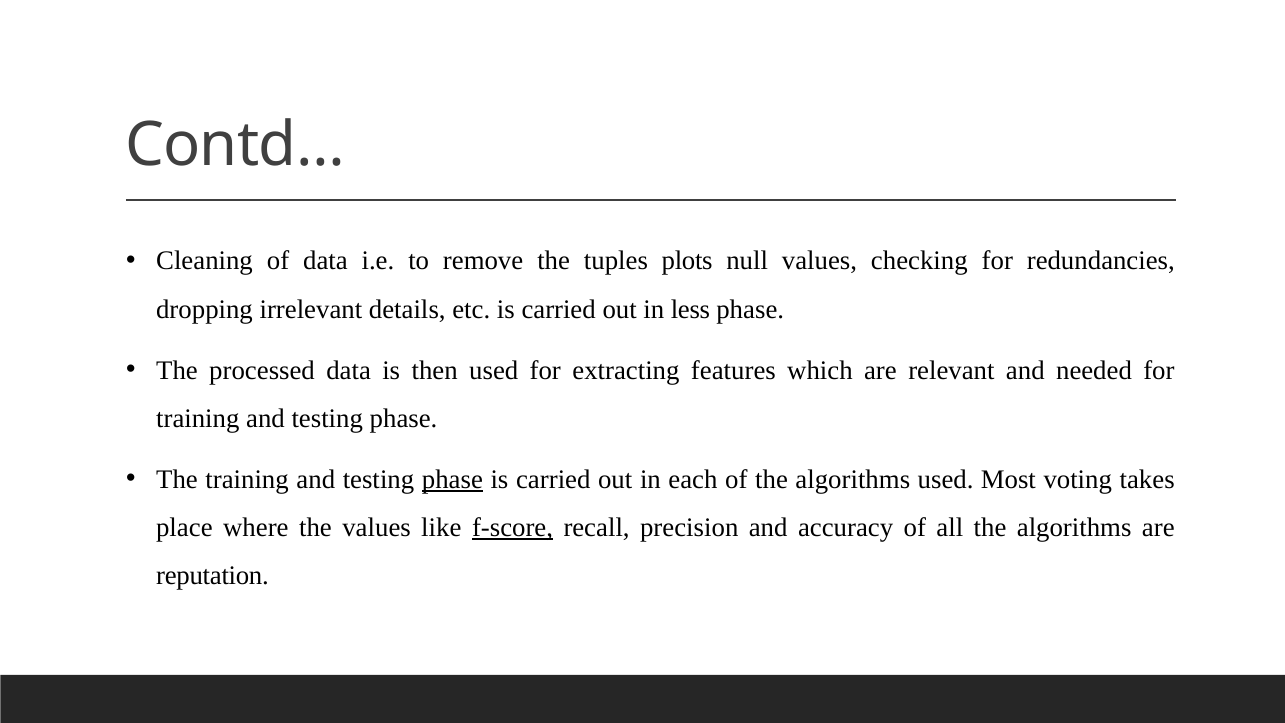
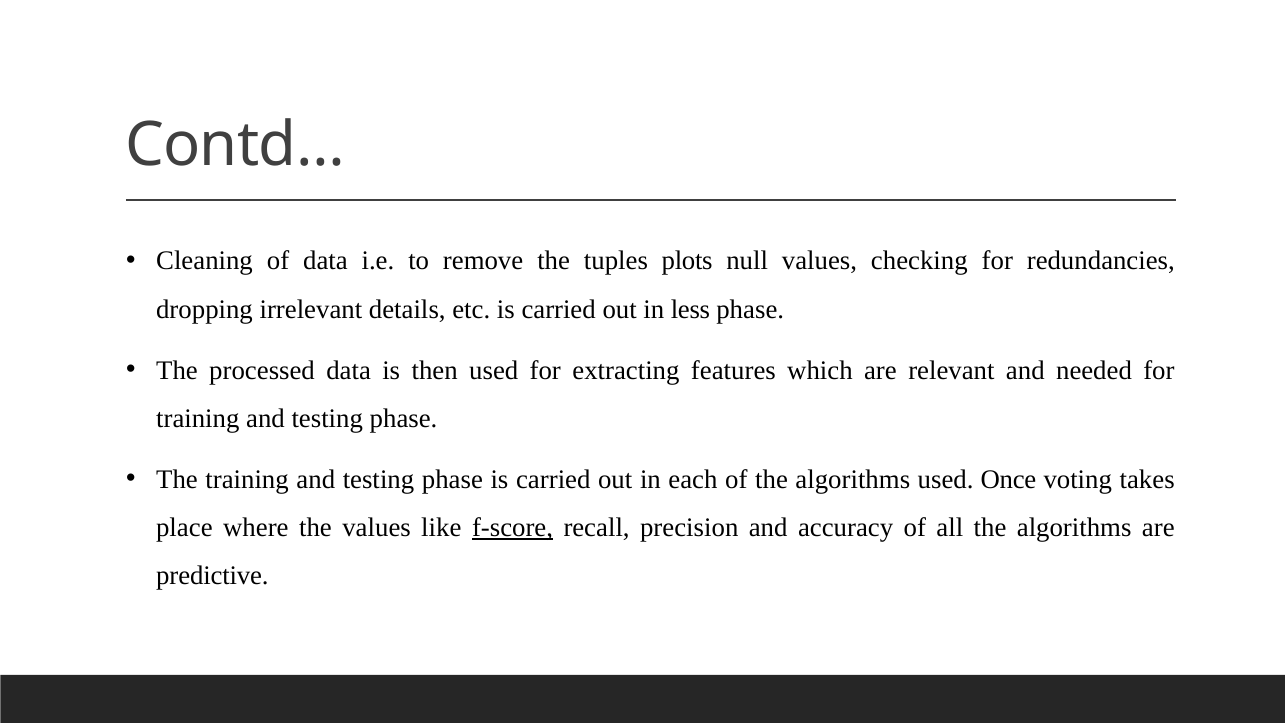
phase at (452, 479) underline: present -> none
Most: Most -> Once
reputation: reputation -> predictive
